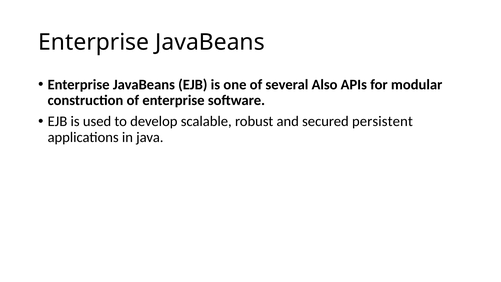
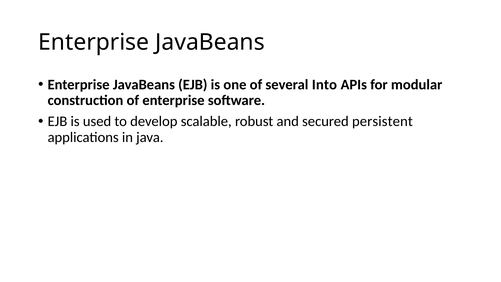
Also: Also -> Into
